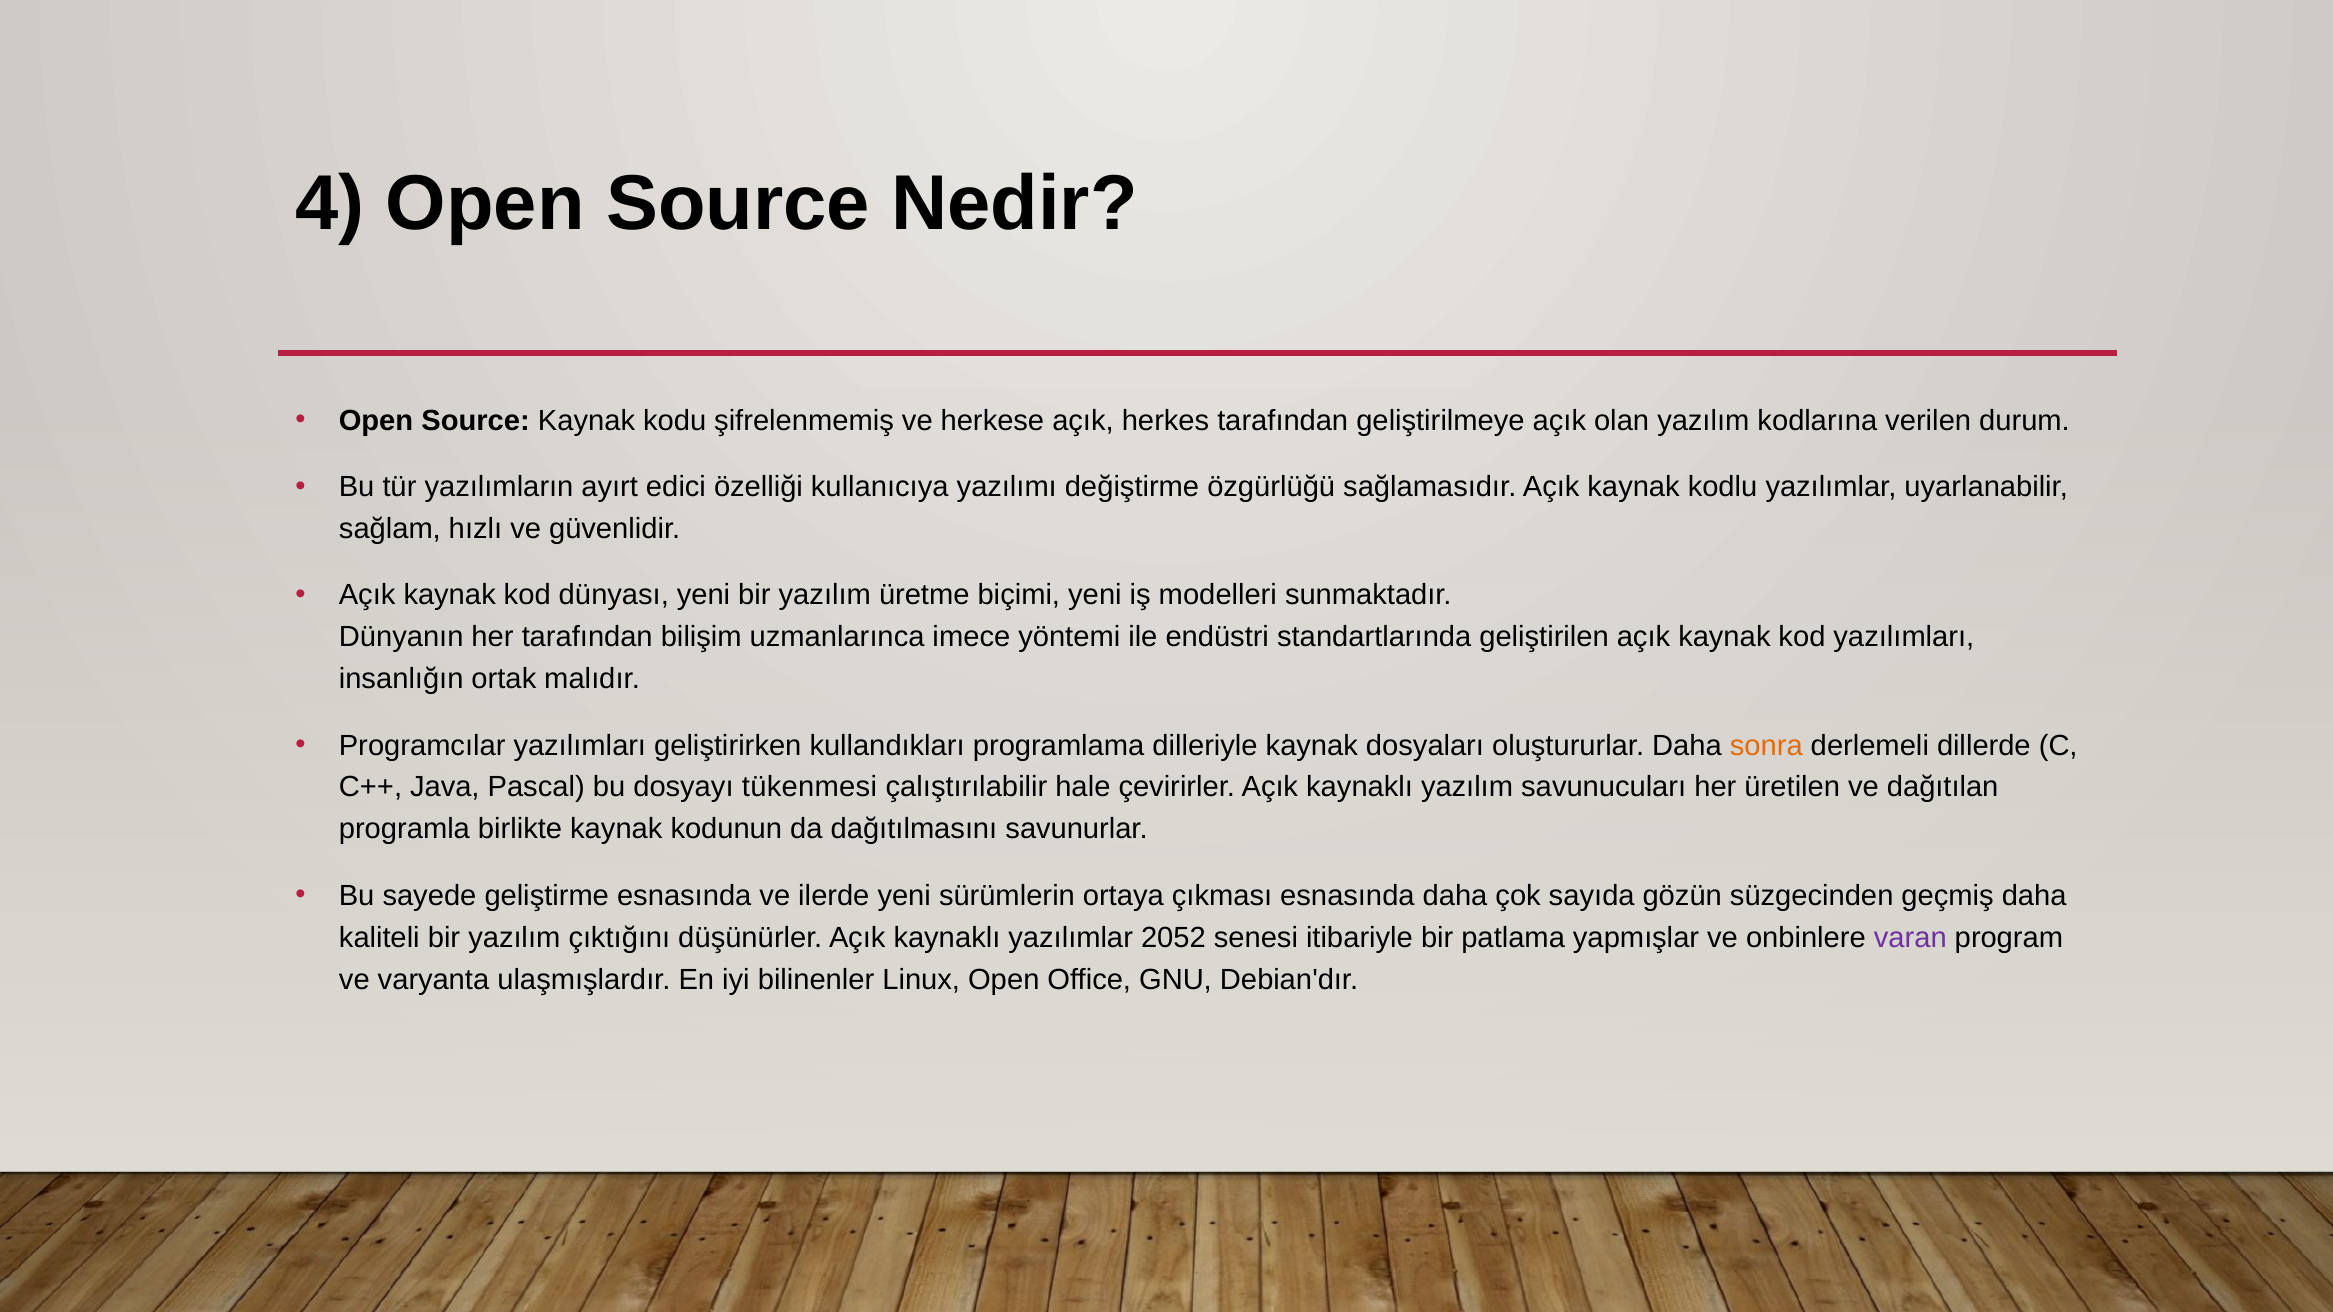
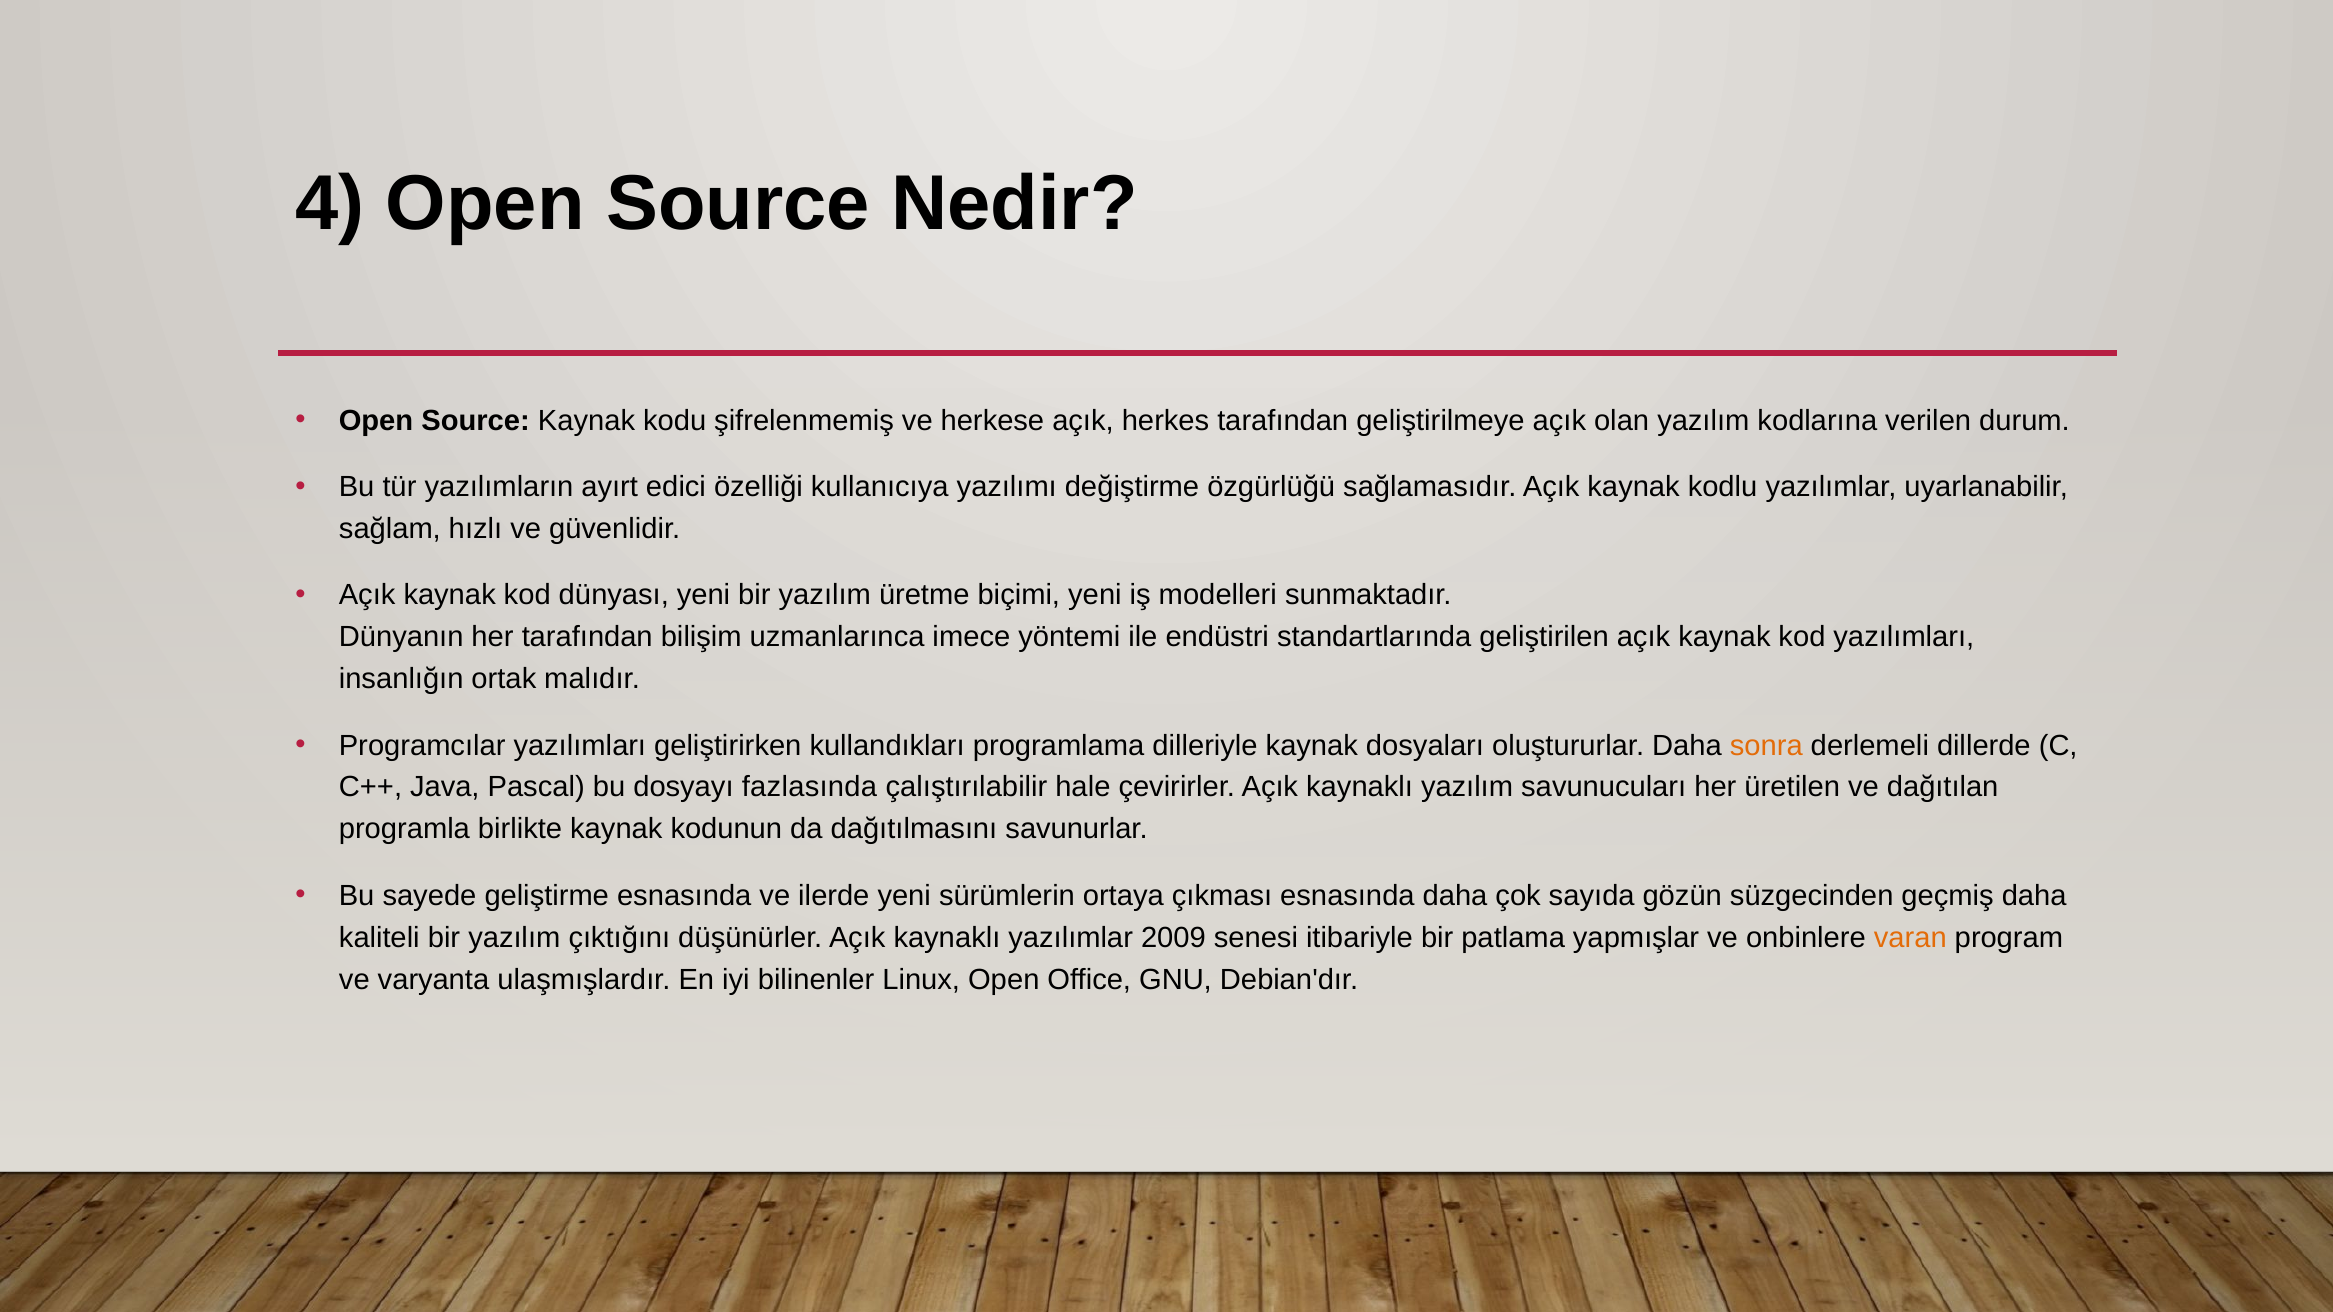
tükenmesi: tükenmesi -> fazlasında
2052: 2052 -> 2009
varan colour: purple -> orange
